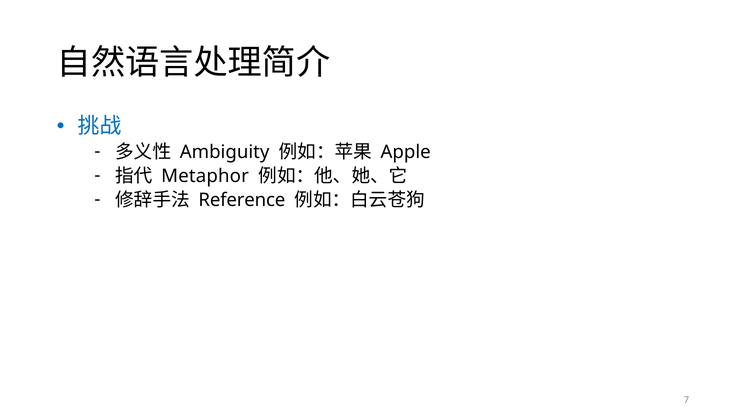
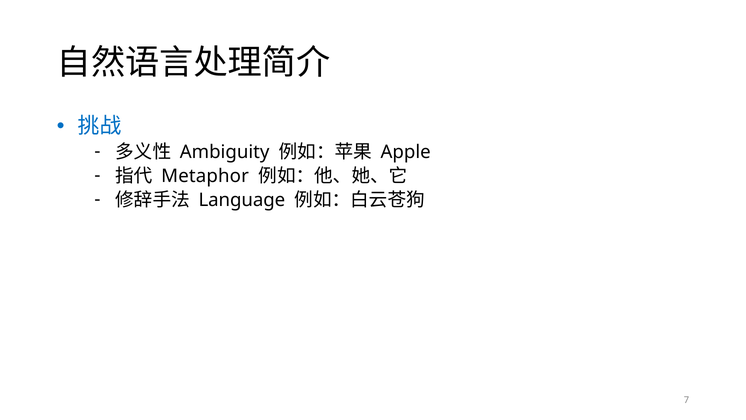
Reference: Reference -> Language
